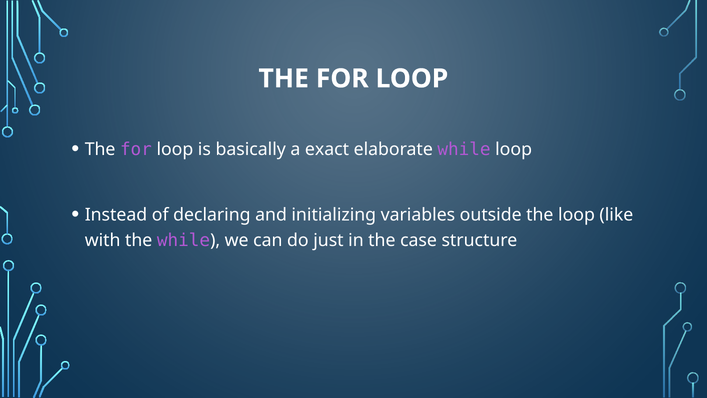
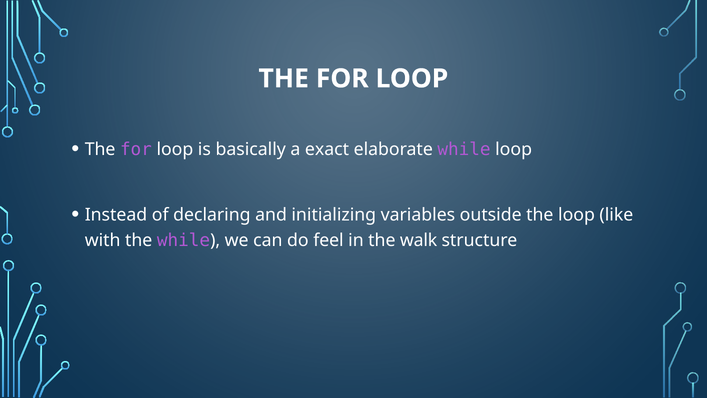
just: just -> feel
case: case -> walk
